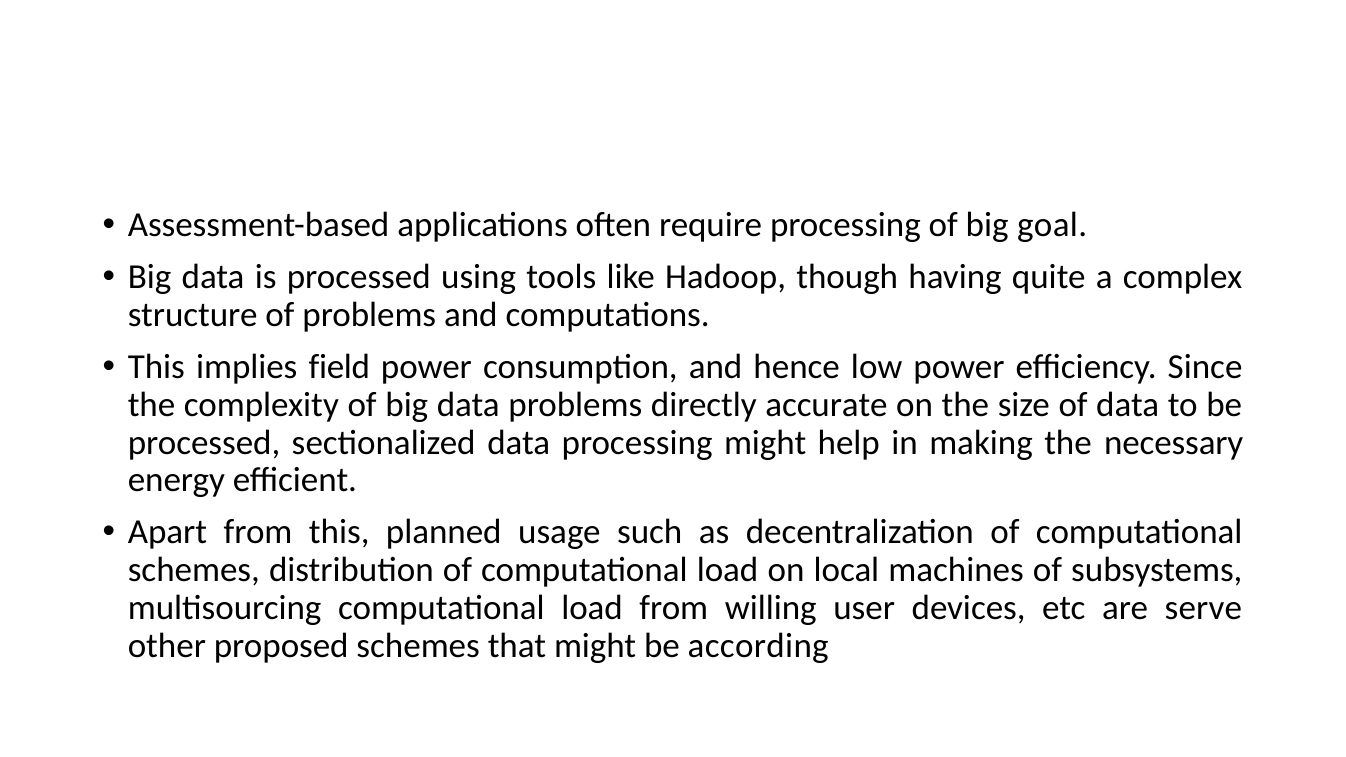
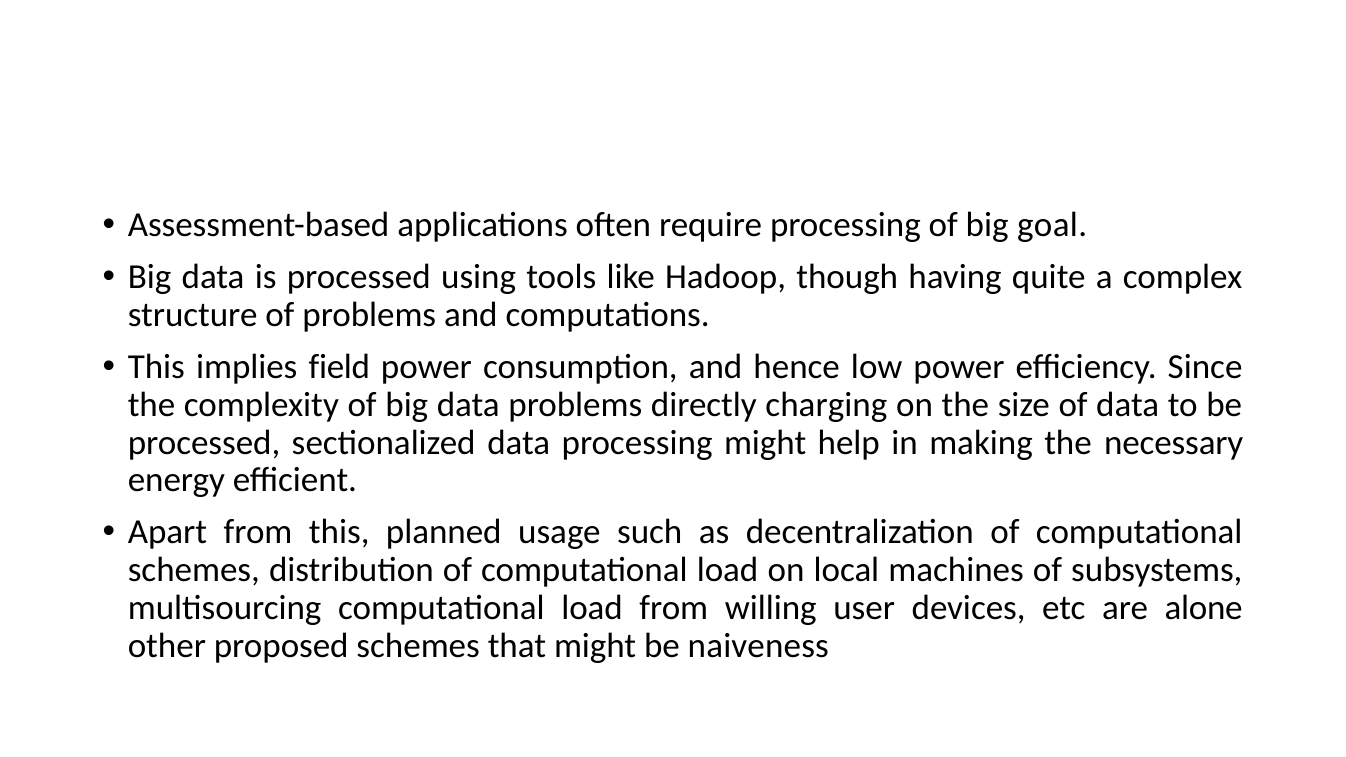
accurate: accurate -> charging
serve: serve -> alone
according: according -> naiveness
